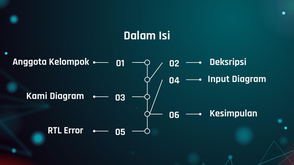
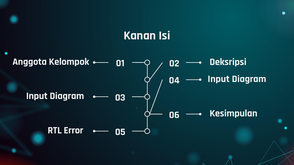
Dalam: Dalam -> Kanan
Kami at (37, 96): Kami -> Input
